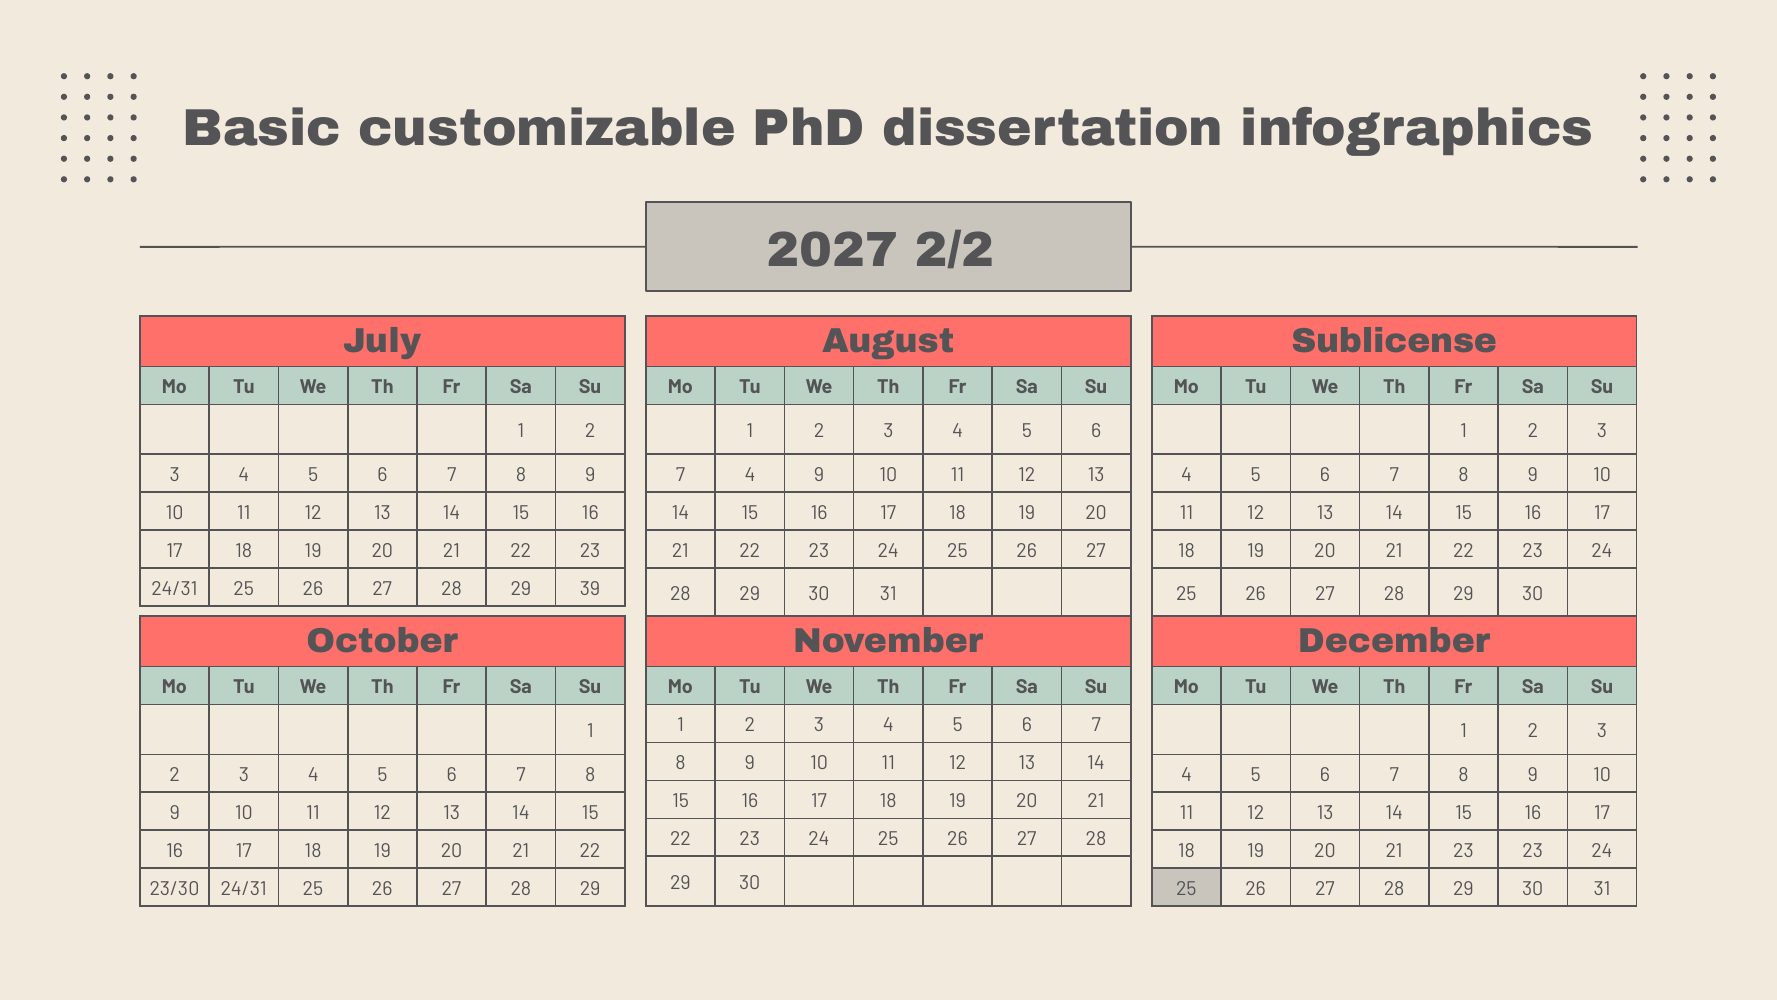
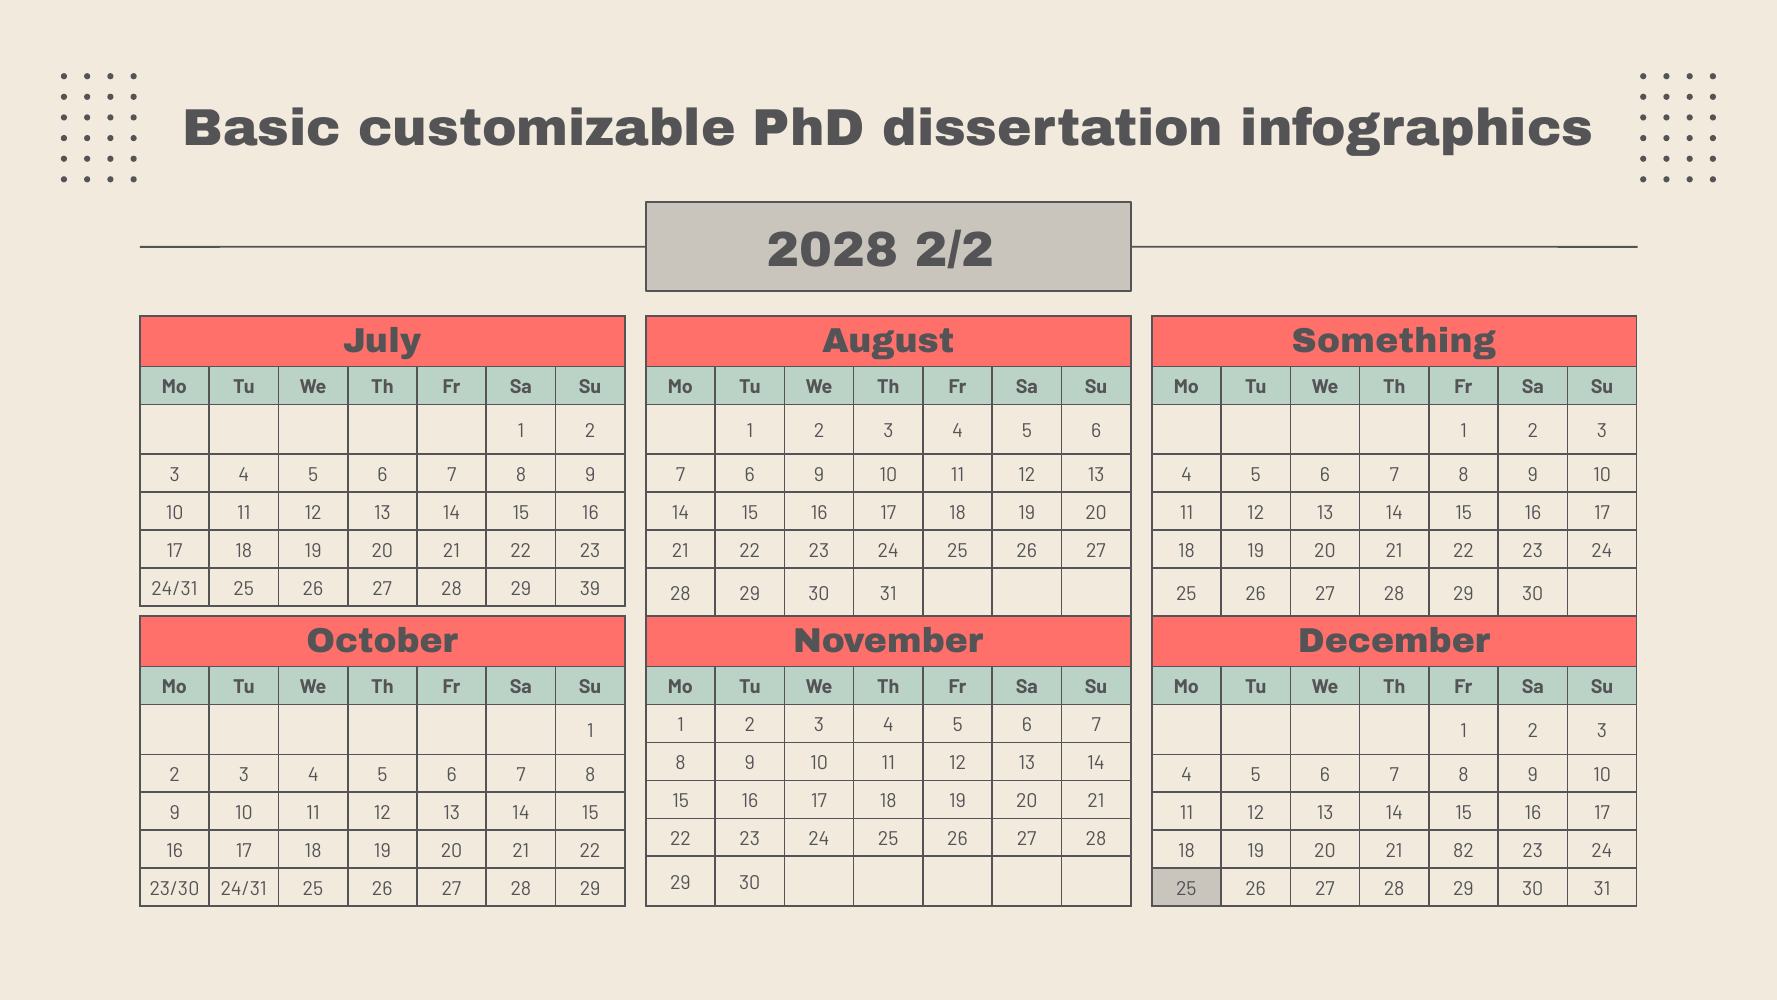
2027: 2027 -> 2028
Sublicense: Sublicense -> Something
7 4: 4 -> 6
21 23: 23 -> 82
